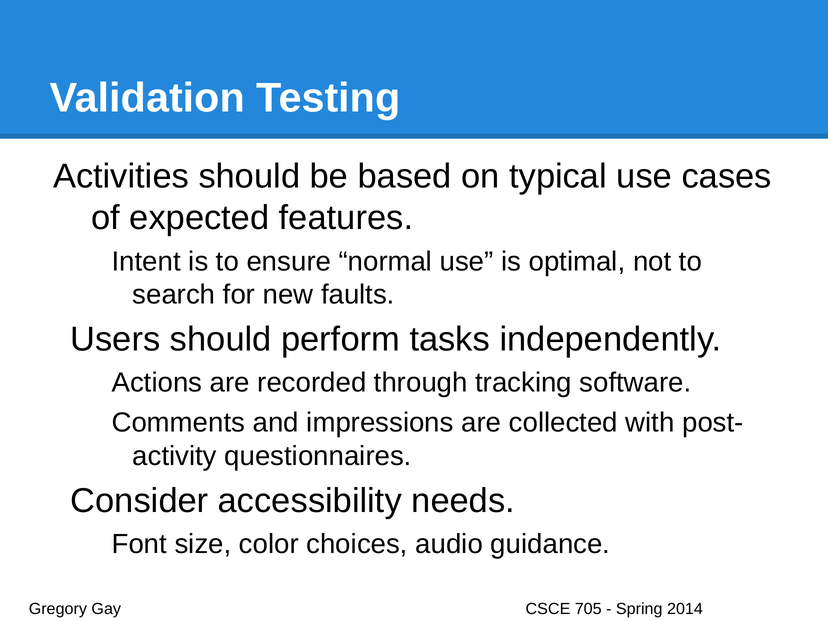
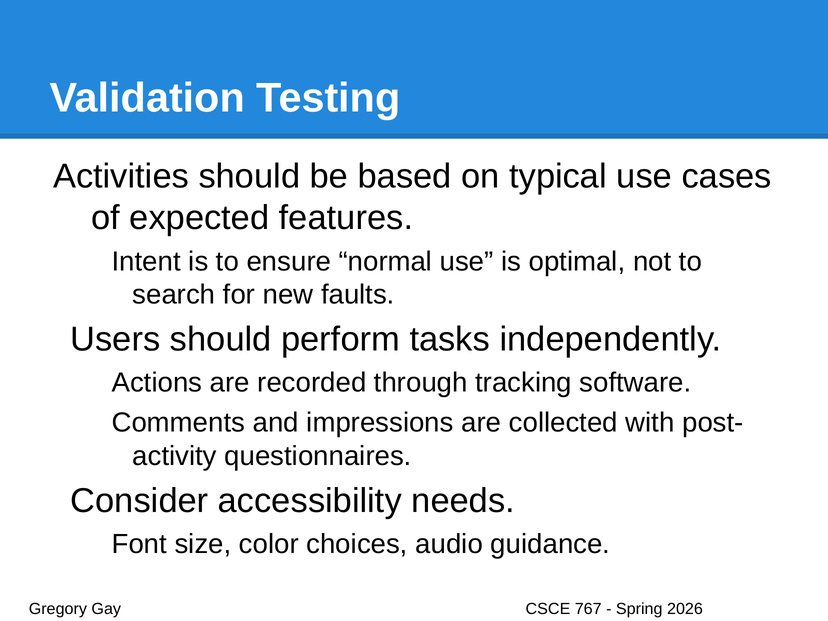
705: 705 -> 767
2014: 2014 -> 2026
